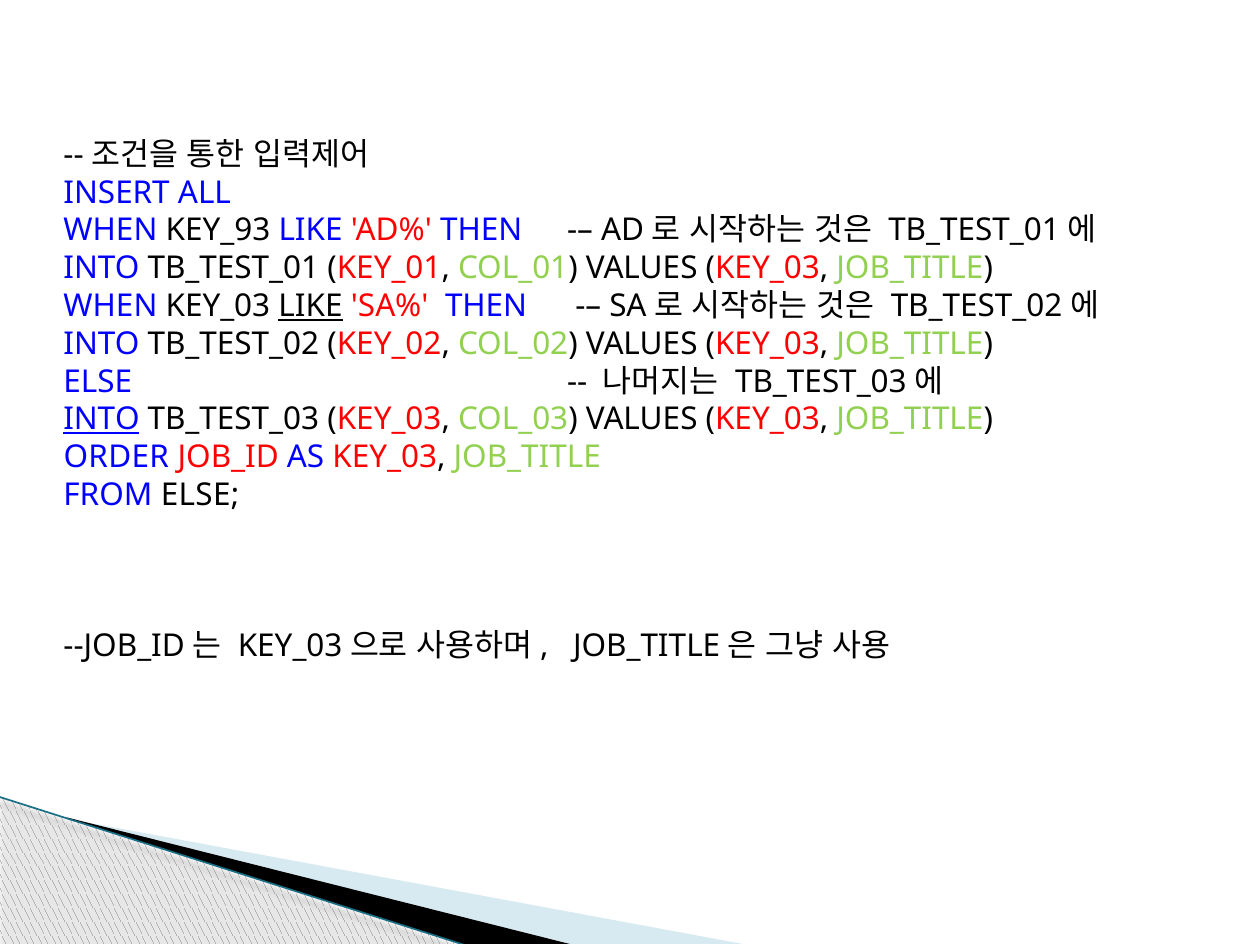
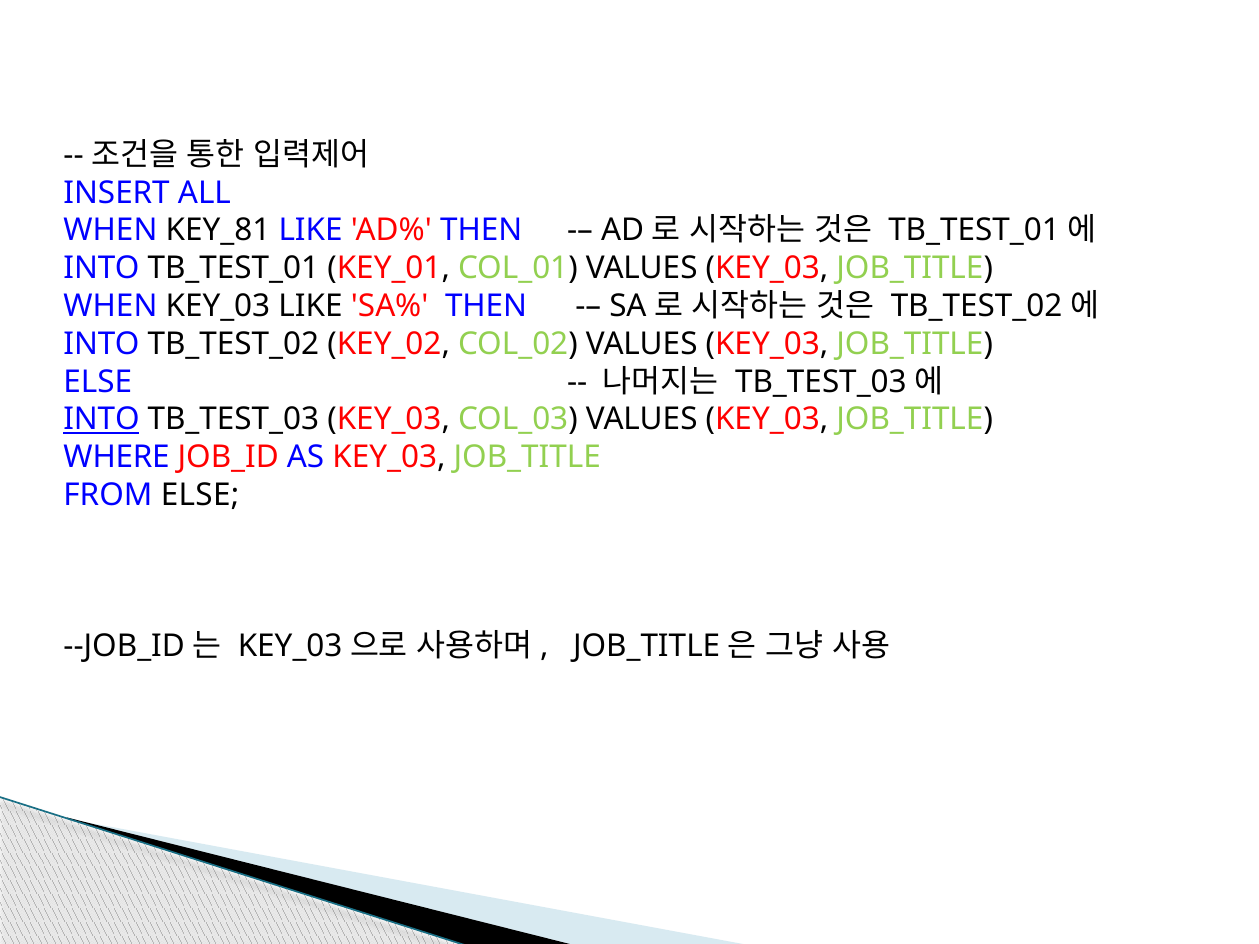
KEY_93: KEY_93 -> KEY_81
LIKE at (311, 306) underline: present -> none
ORDER: ORDER -> WHERE
